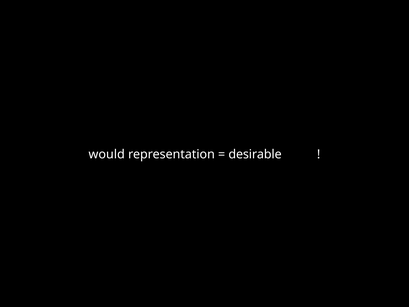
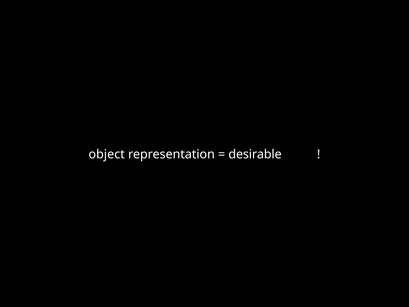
would: would -> object
